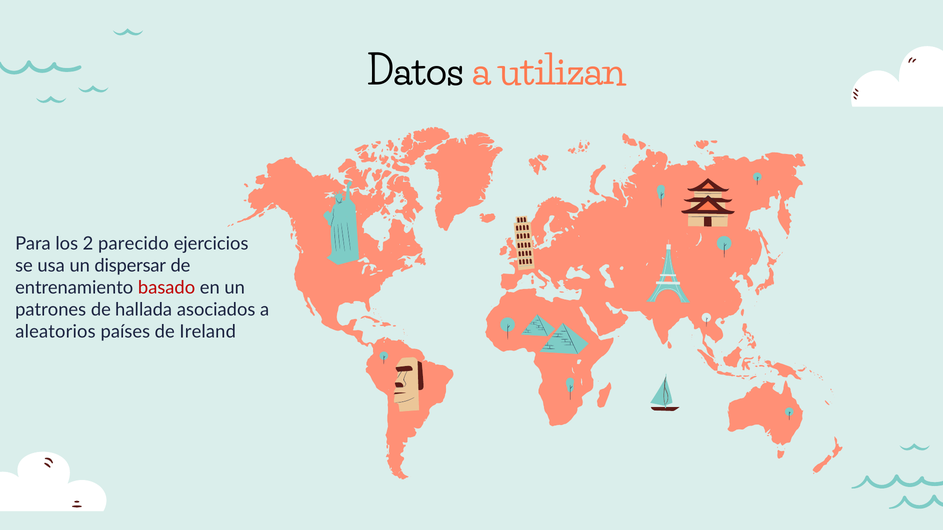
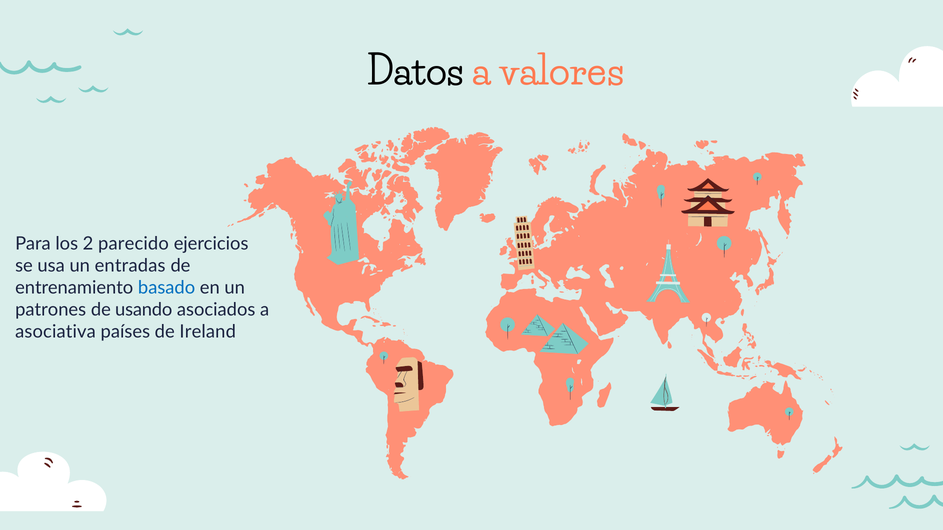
utilizan: utilizan -> valores
dispersar: dispersar -> entradas
basado colour: red -> blue
hallada: hallada -> usando
aleatorios: aleatorios -> asociativa
